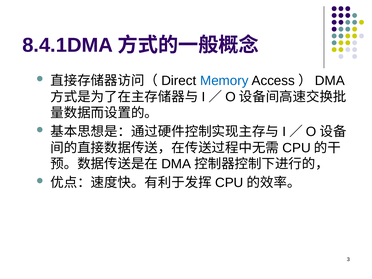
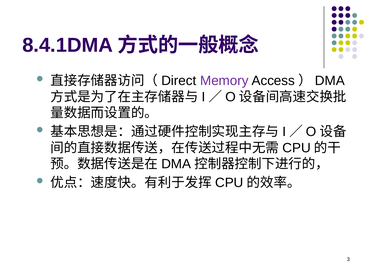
Memory colour: blue -> purple
